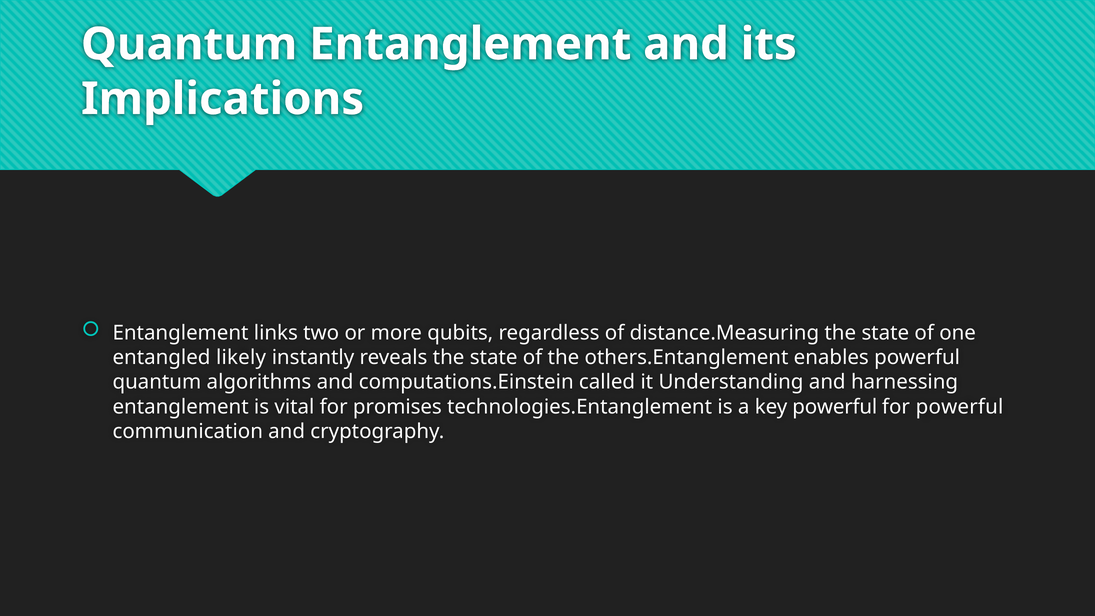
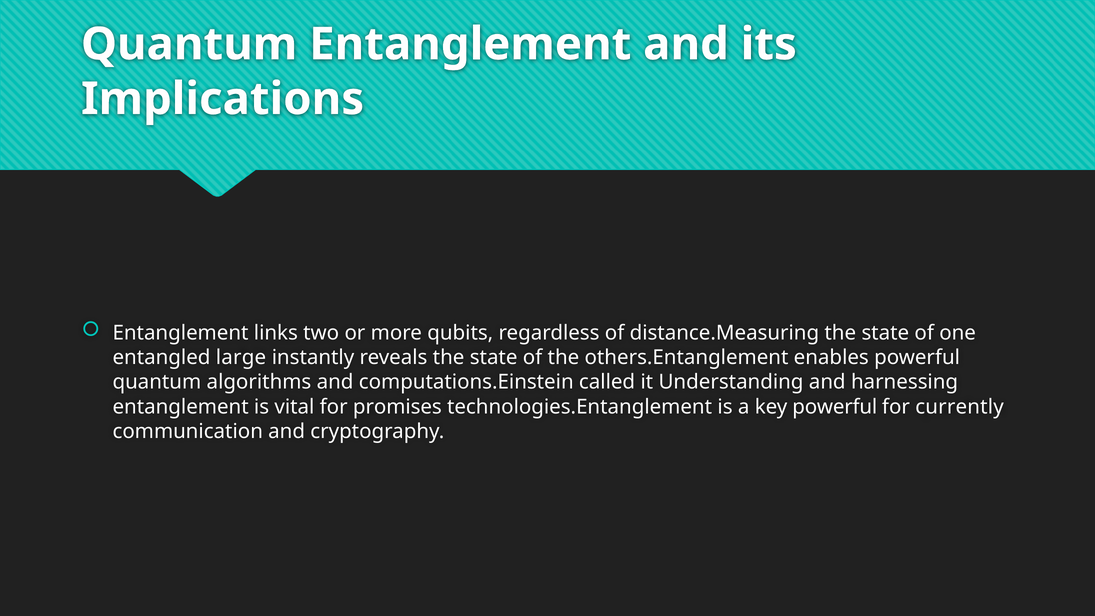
likely: likely -> large
for powerful: powerful -> currently
